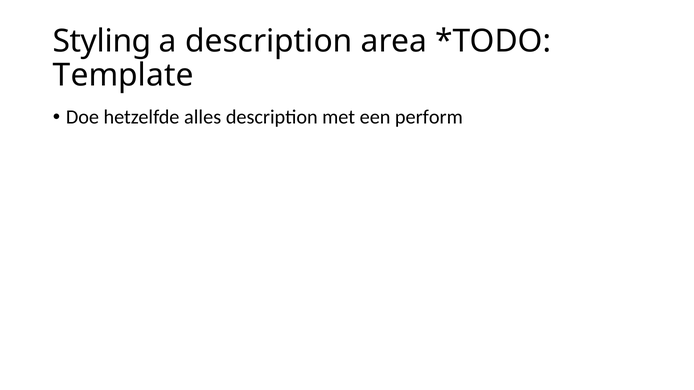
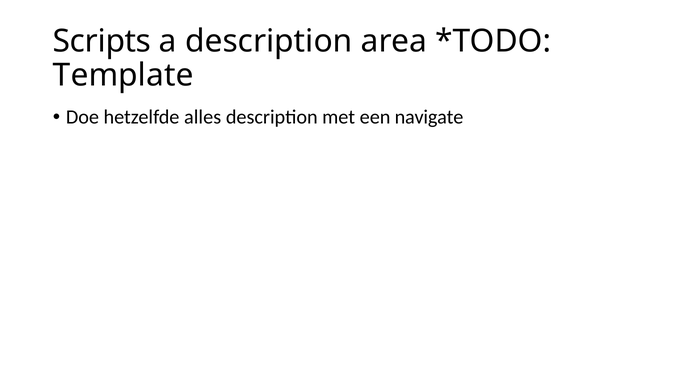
Styling: Styling -> Scripts
perform: perform -> navigate
